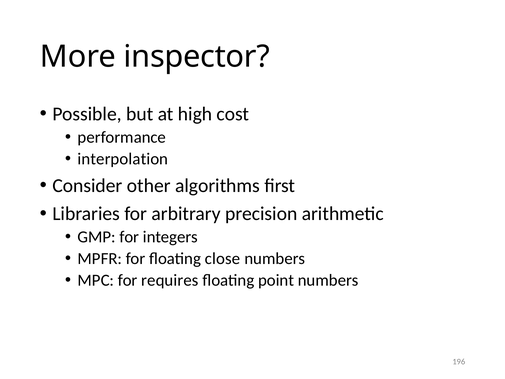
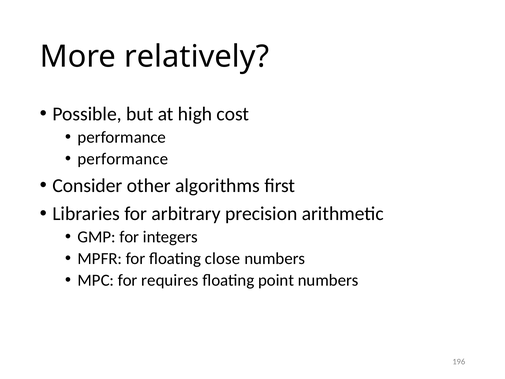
inspector: inspector -> relatively
interpolation at (123, 159): interpolation -> performance
